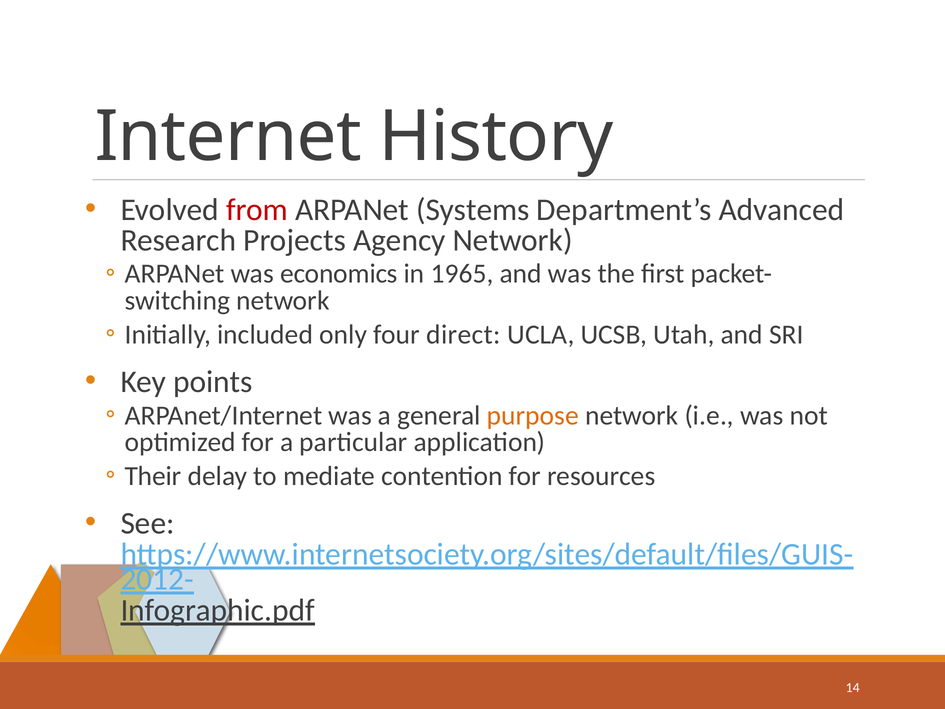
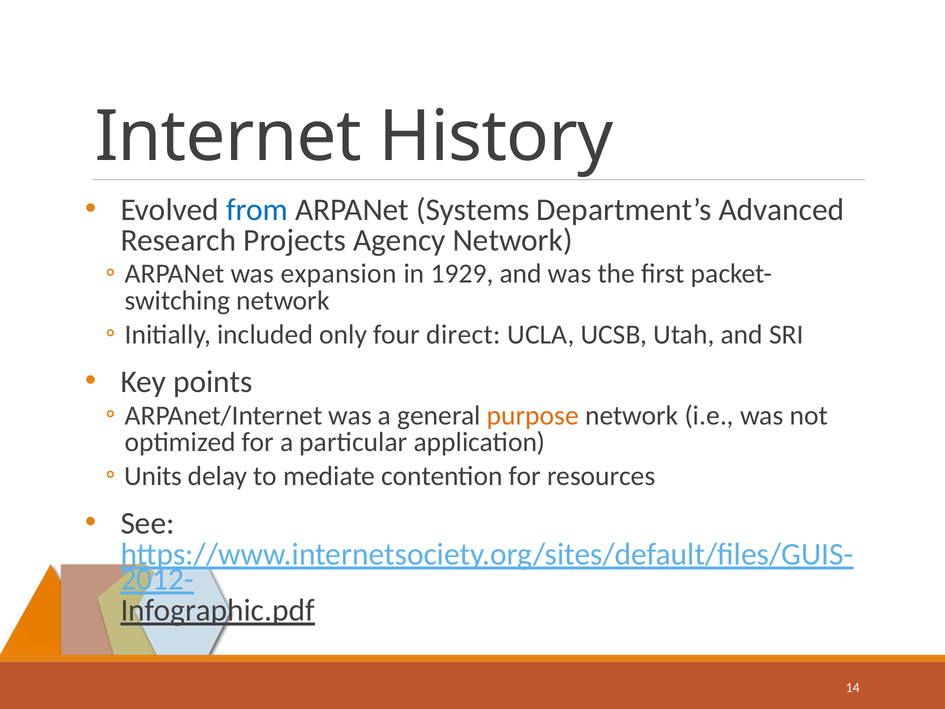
from colour: red -> blue
economics: economics -> expansion
1965: 1965 -> 1929
Their: Their -> Units
